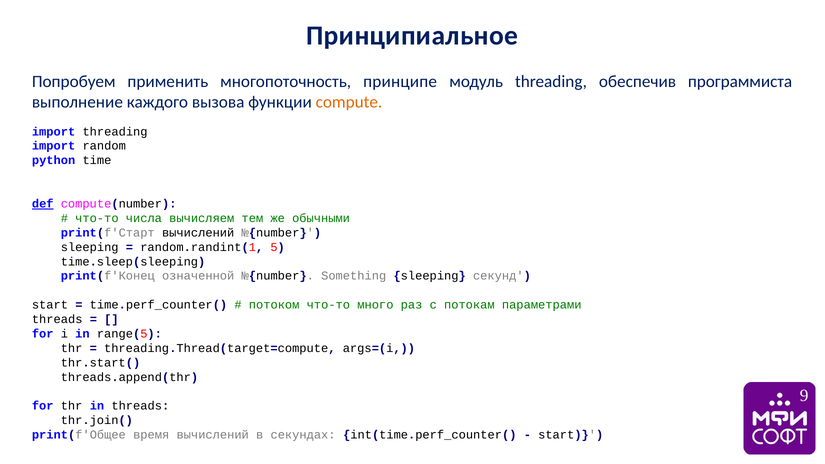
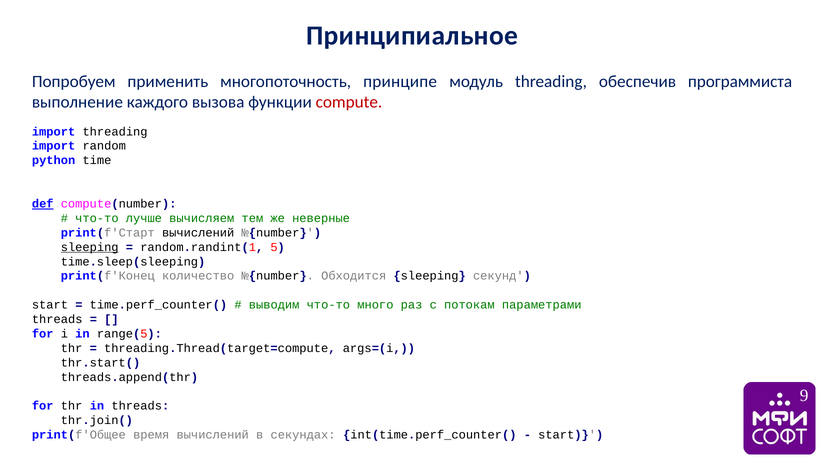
compute colour: orange -> red
числа: числа -> лучше
обычными: обычными -> неверные
sleeping at (90, 247) underline: none -> present
означенной: означенной -> количество
Something: Something -> Обходится
потоком: потоком -> выводим
